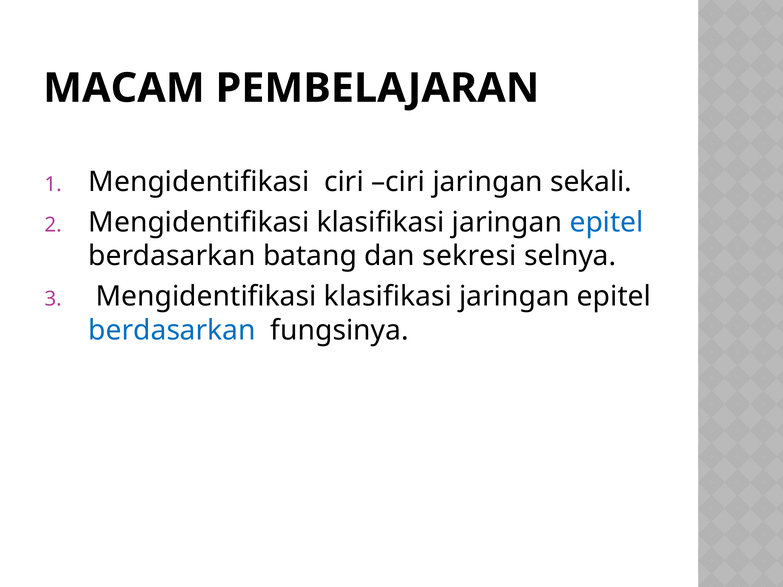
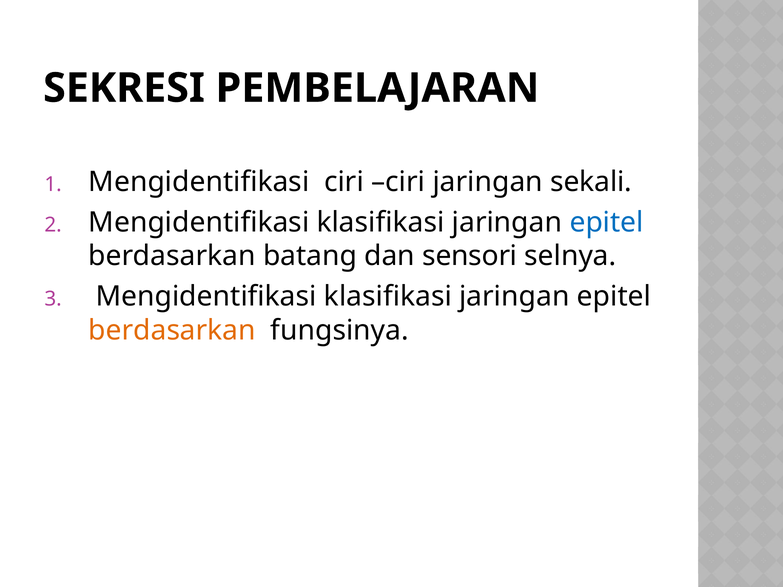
MACAM: MACAM -> SEKRESI
sekresi: sekresi -> sensori
berdasarkan at (172, 331) colour: blue -> orange
